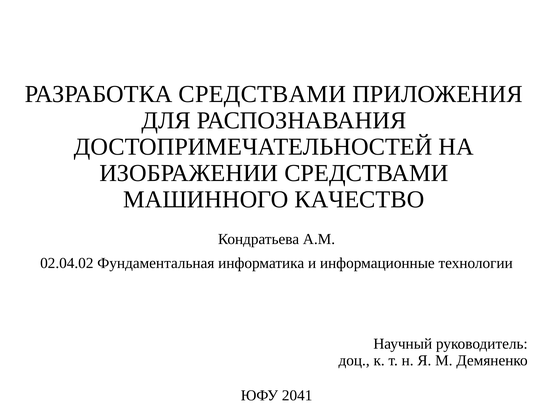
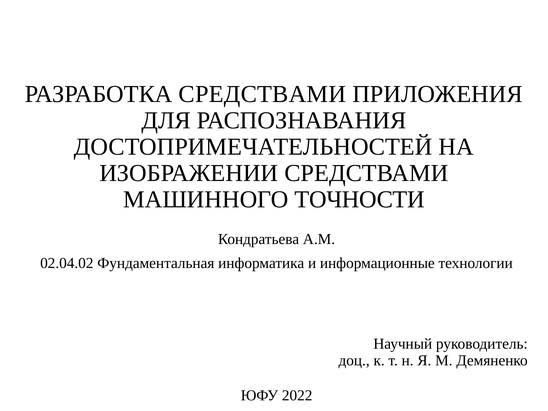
КАЧЕСТВО: КАЧЕСТВО -> ТОЧНОСТИ
2041: 2041 -> 2022
